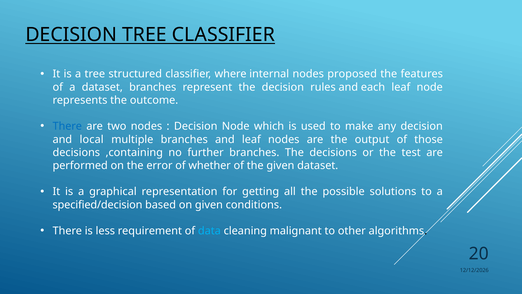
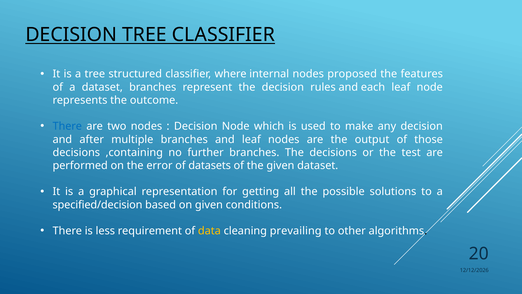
local: local -> after
whether: whether -> datasets
data colour: light blue -> yellow
malignant: malignant -> prevailing
